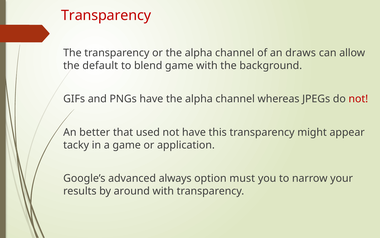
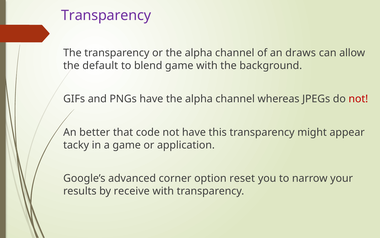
Transparency at (106, 15) colour: red -> purple
used: used -> code
always: always -> corner
must: must -> reset
around: around -> receive
